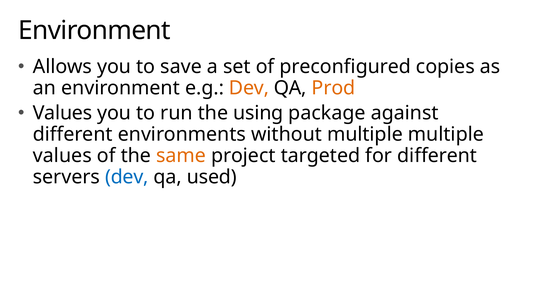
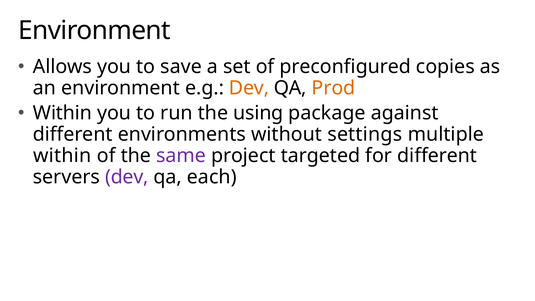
Values at (62, 113): Values -> Within
without multiple: multiple -> settings
values at (62, 156): values -> within
same colour: orange -> purple
dev at (127, 177) colour: blue -> purple
used: used -> each
